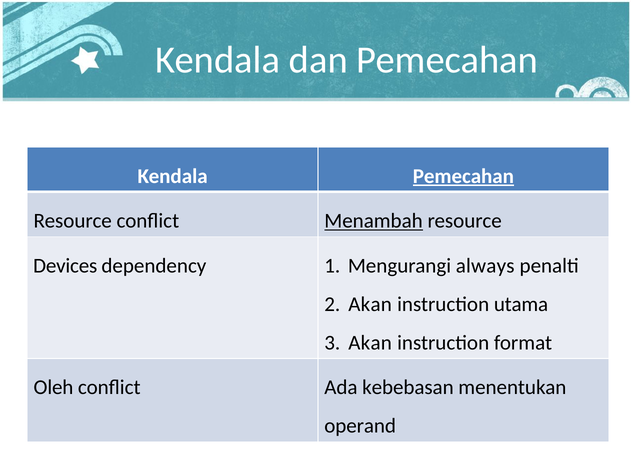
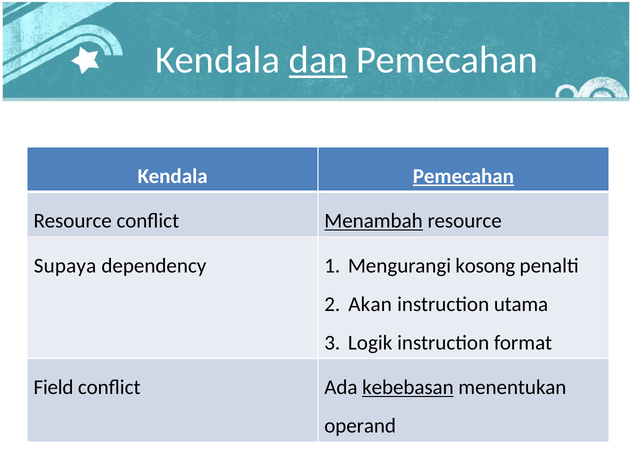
dan underline: none -> present
Devices: Devices -> Supaya
always: always -> kosong
Akan at (370, 343): Akan -> Logik
Oleh: Oleh -> Field
kebebasan underline: none -> present
